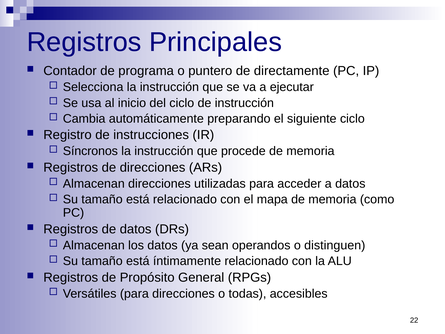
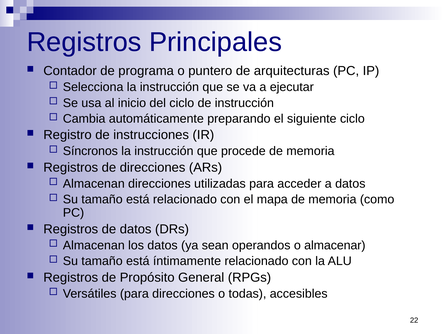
directamente: directamente -> arquitecturas
distinguen: distinguen -> almacenar
